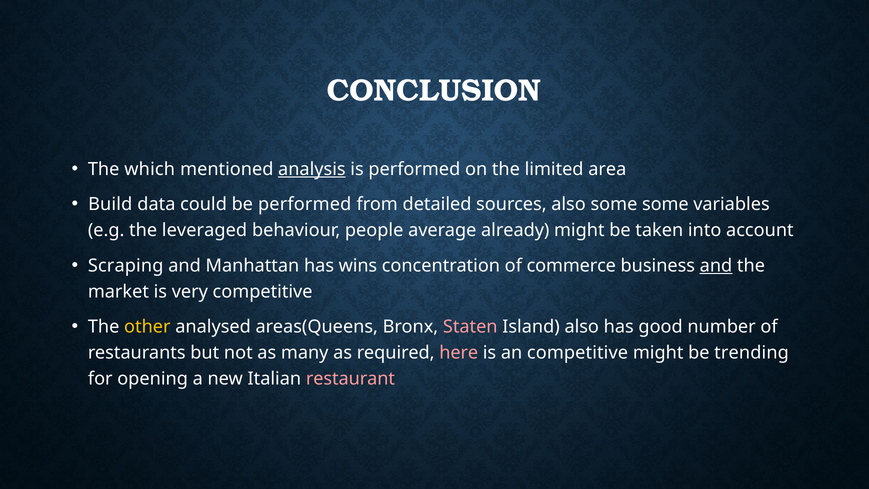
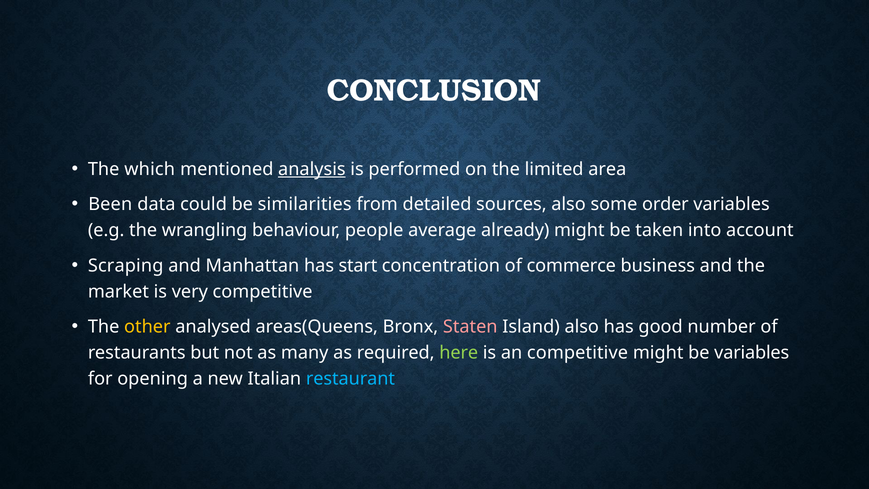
Build: Build -> Been
be performed: performed -> similarities
some some: some -> order
leveraged: leveraged -> wrangling
wins: wins -> start
and at (716, 265) underline: present -> none
here colour: pink -> light green
be trending: trending -> variables
restaurant colour: pink -> light blue
